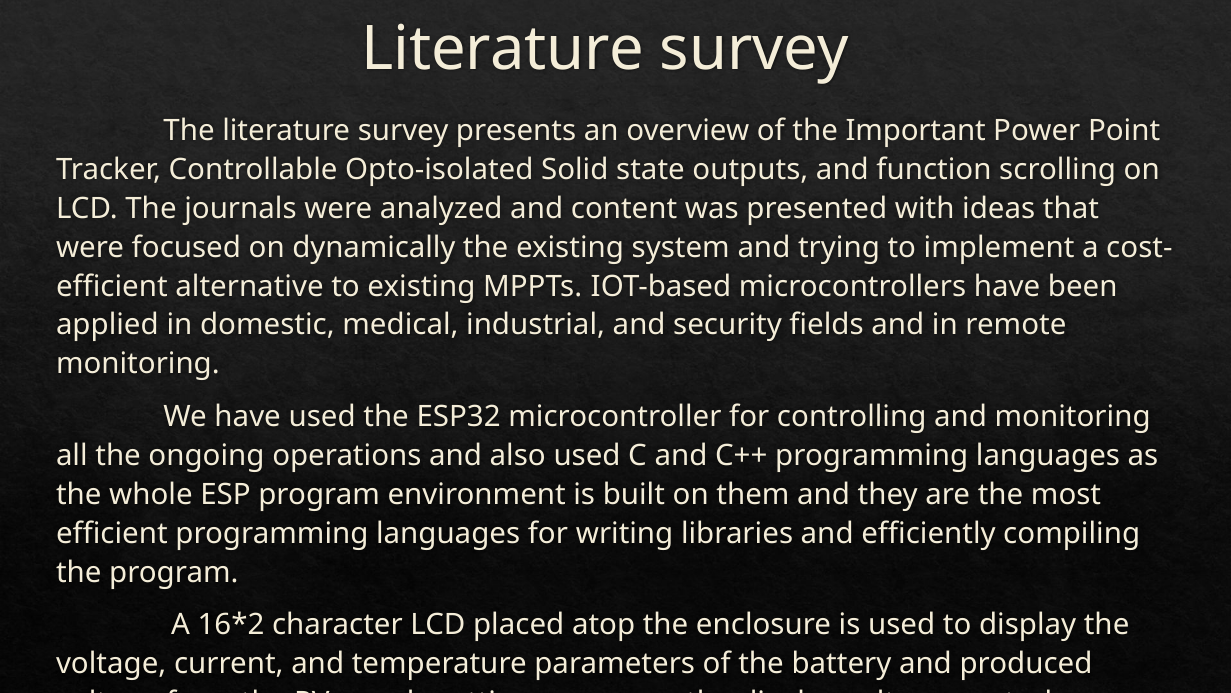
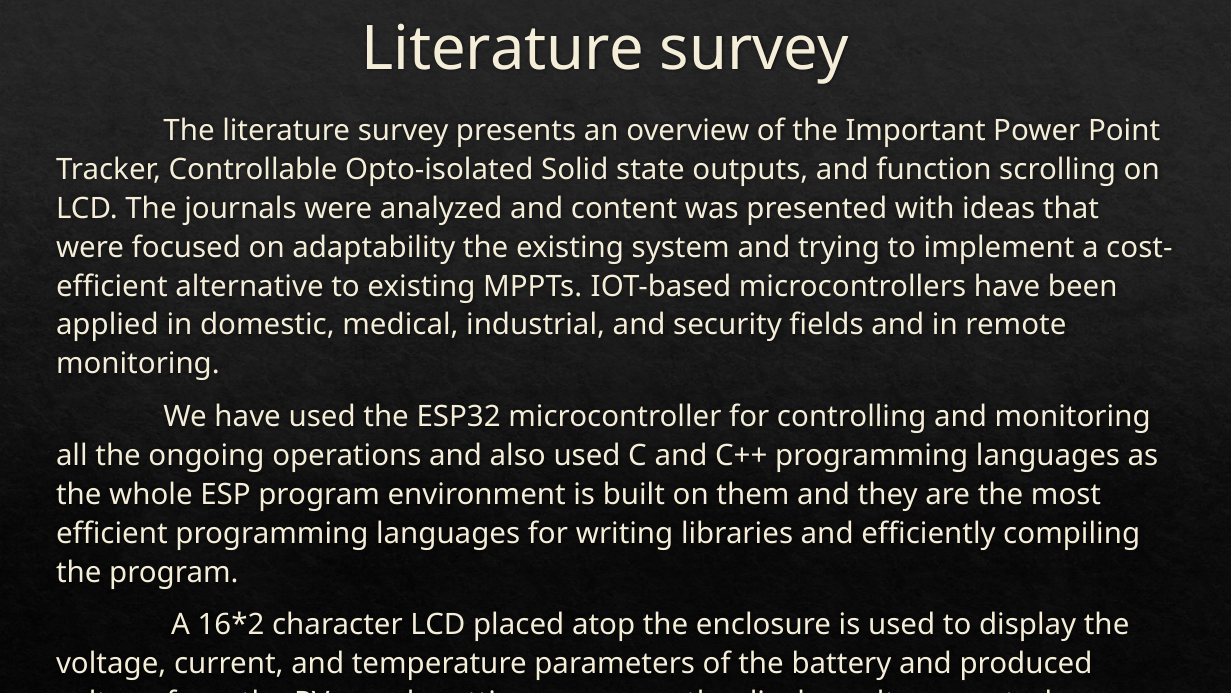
dynamically: dynamically -> adaptability
